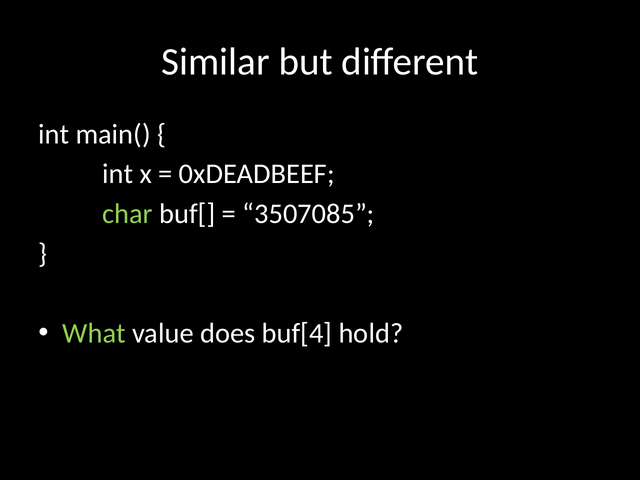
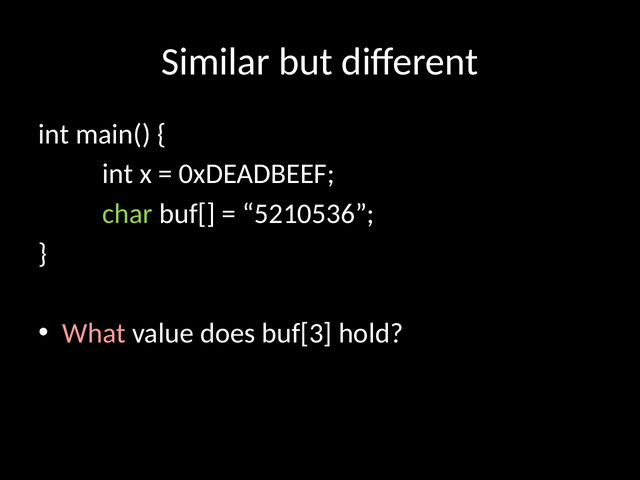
3507085: 3507085 -> 5210536
What colour: light green -> pink
buf[4: buf[4 -> buf[3
